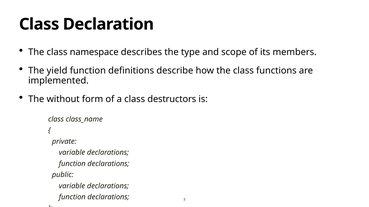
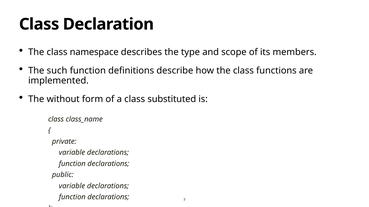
yield: yield -> such
destructors: destructors -> substituted
